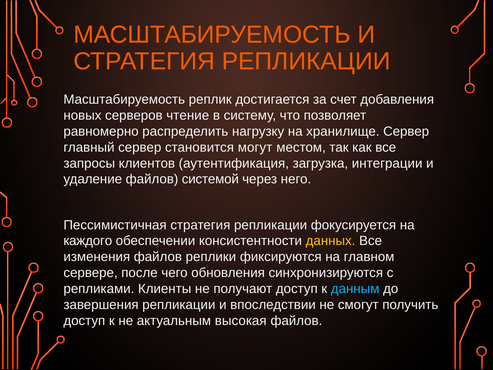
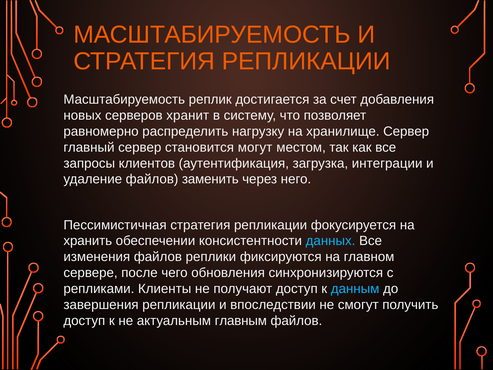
чтение: чтение -> хранит
системой: системой -> заменить
каждого: каждого -> хранить
данных colour: yellow -> light blue
высокая: высокая -> главным
